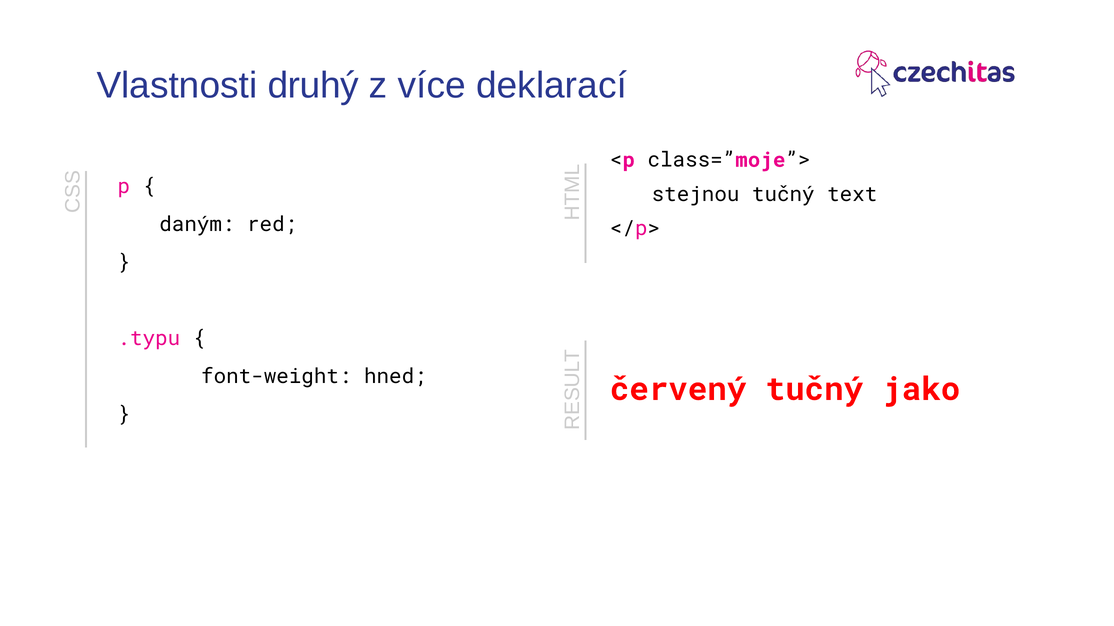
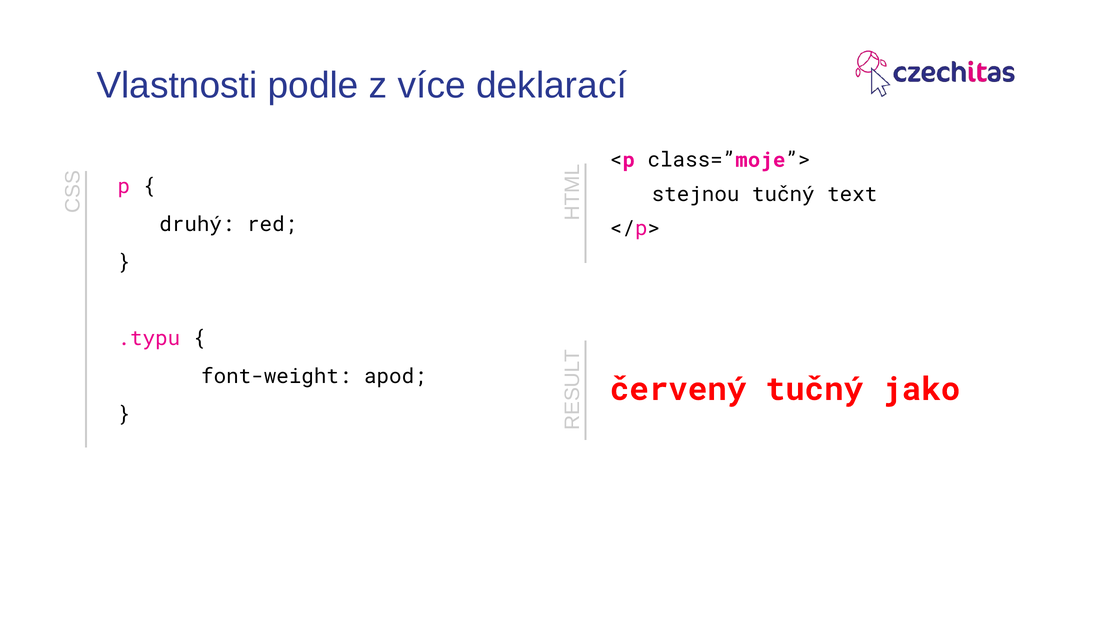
druhý: druhý -> podle
daným: daným -> druhý
hned: hned -> apod
